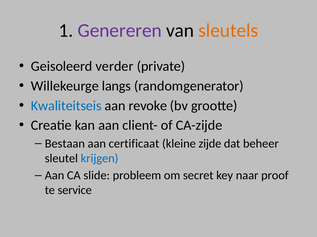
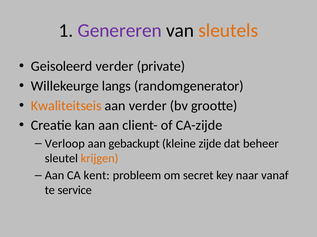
Kwaliteitseis colour: blue -> orange
aan revoke: revoke -> verder
Bestaan: Bestaan -> Verloop
certificaat: certificaat -> gebackupt
krijgen colour: blue -> orange
slide: slide -> kent
proof: proof -> vanaf
